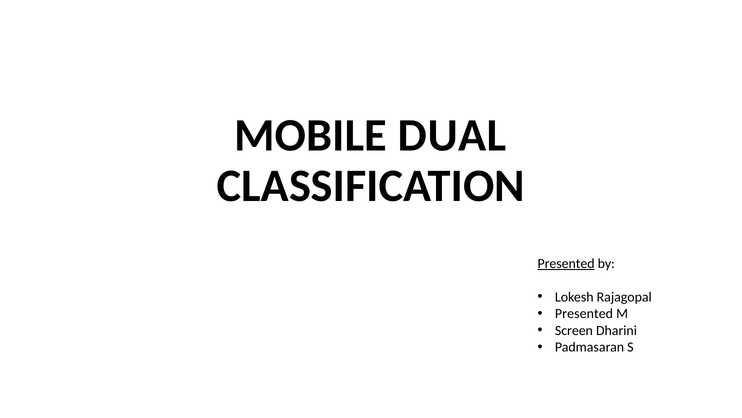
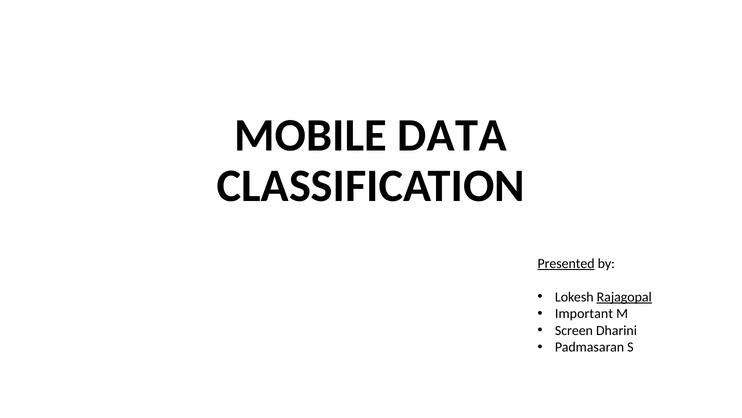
DUAL: DUAL -> DATA
Rajagopal underline: none -> present
Presented at (584, 313): Presented -> Important
